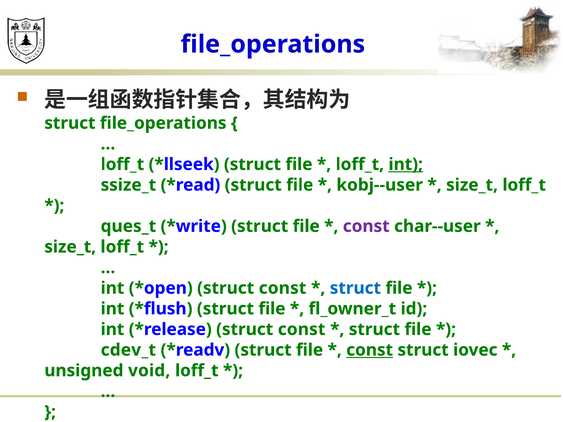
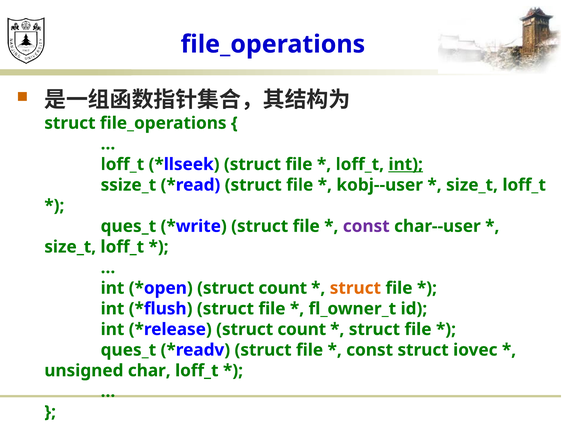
const at (283, 288): const -> count
struct at (355, 288) colour: blue -> orange
const at (302, 330): const -> count
cdev_t at (128, 350): cdev_t -> ques_t
const at (370, 350) underline: present -> none
void: void -> char
